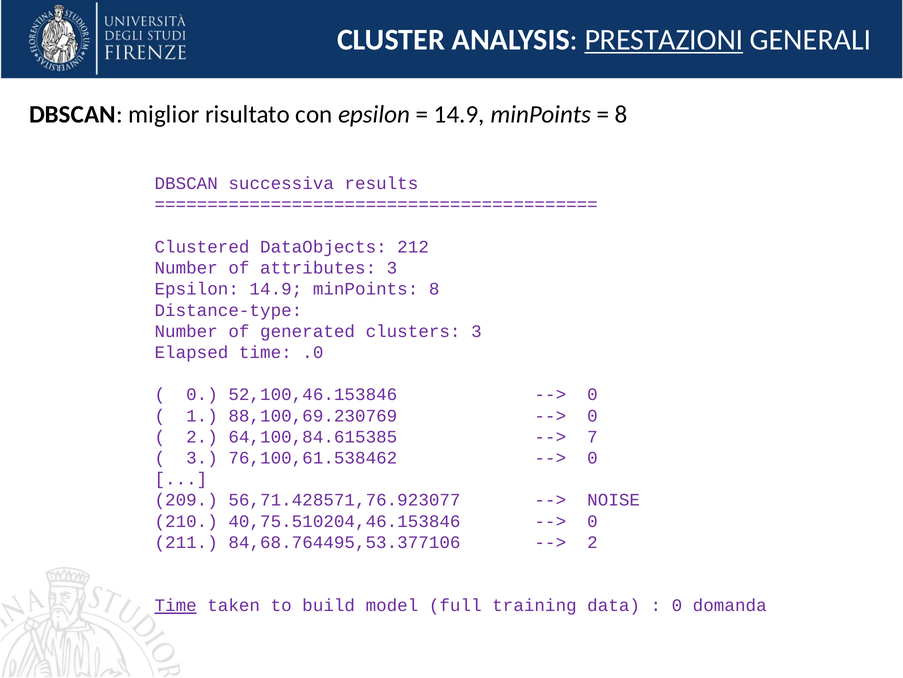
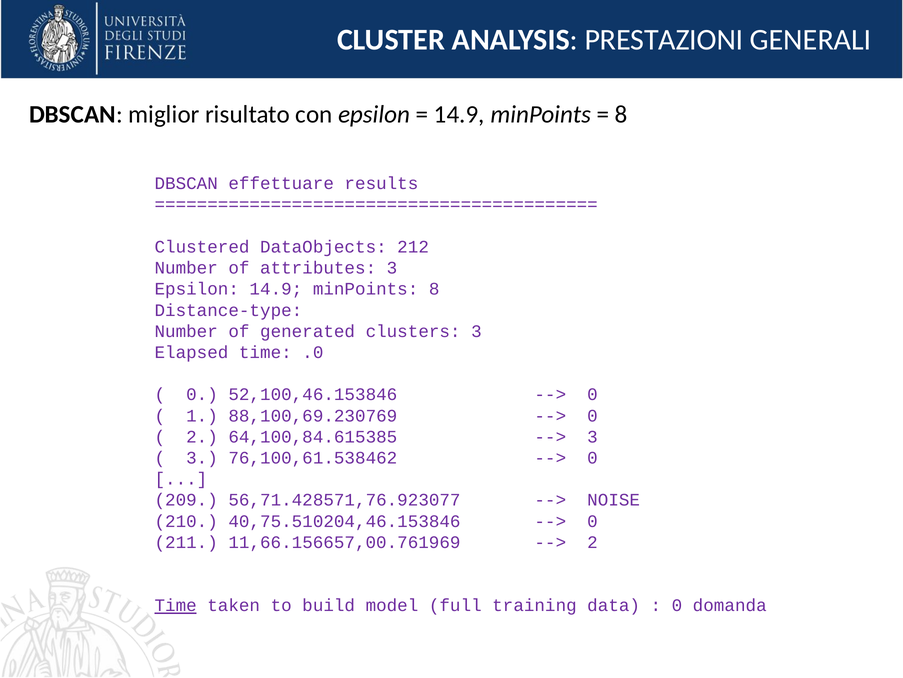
PRESTAZIONI underline: present -> none
successiva: successiva -> effettuare
7 at (593, 436): 7 -> 3
84,68.764495,53.377106: 84,68.764495,53.377106 -> 11,66.156657,00.761969
